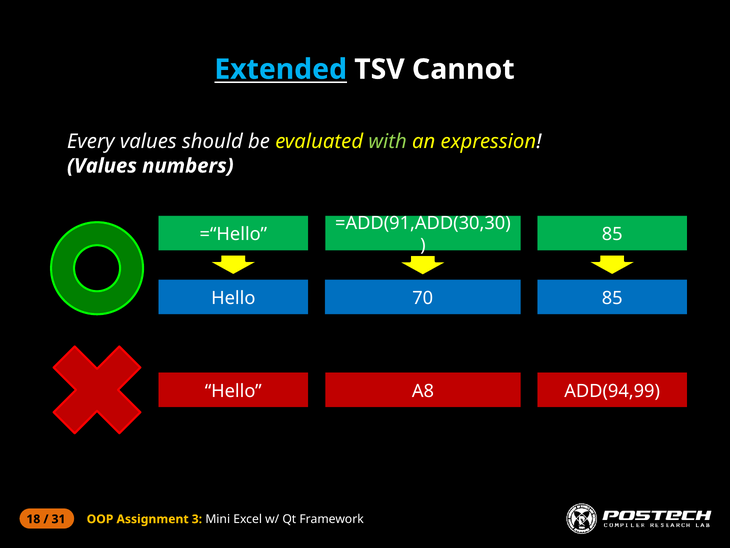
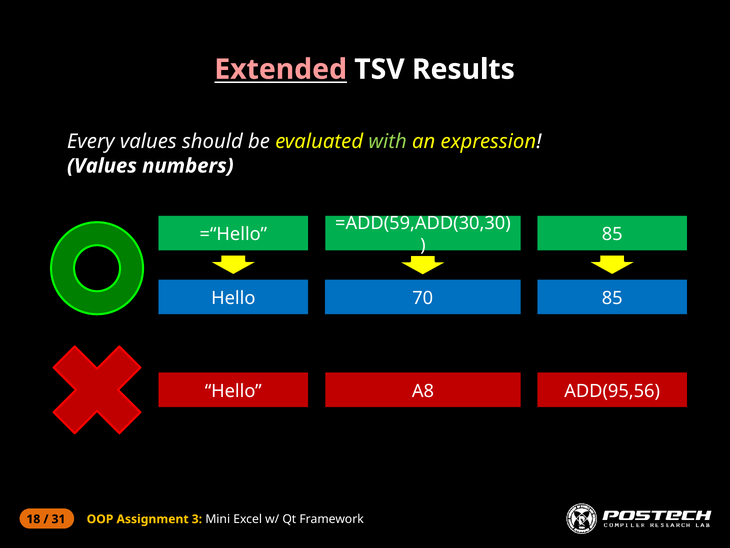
Extended colour: light blue -> pink
Cannot: Cannot -> Results
=ADD(91,ADD(30,30: =ADD(91,ADD(30,30 -> =ADD(59,ADD(30,30
ADD(94,99: ADD(94,99 -> ADD(95,56
